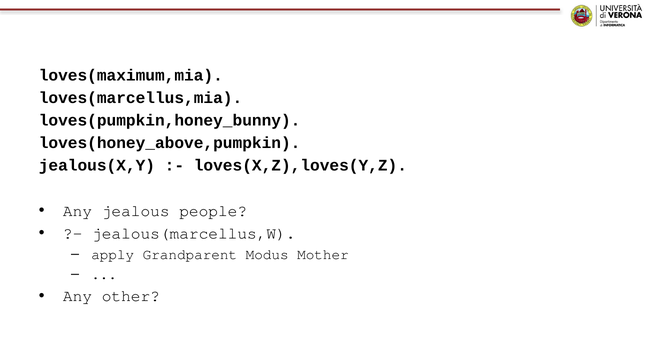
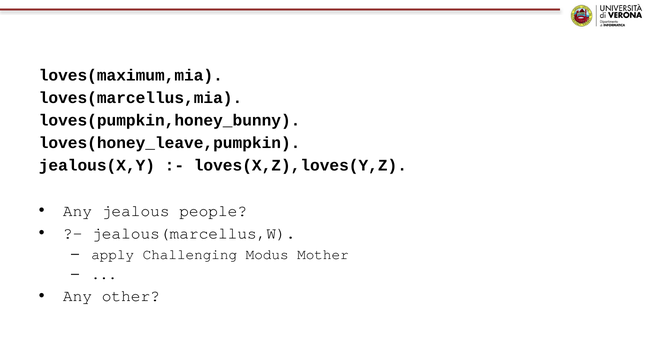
loves(honey_above,pumpkin: loves(honey_above,pumpkin -> loves(honey_leave,pumpkin
Grandparent: Grandparent -> Challenging
